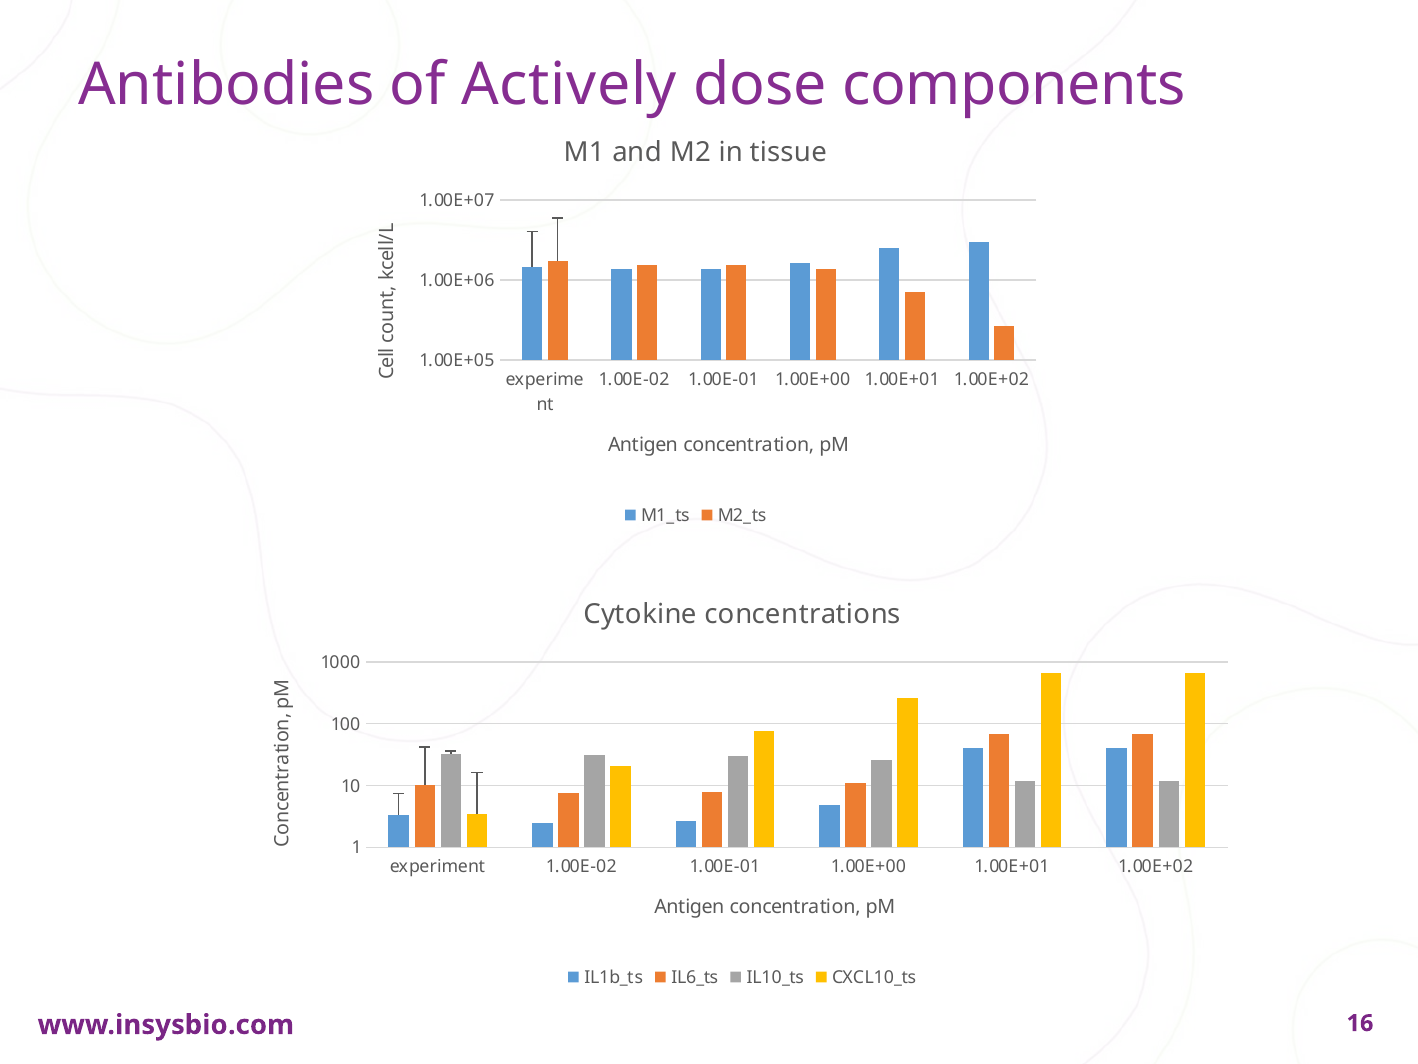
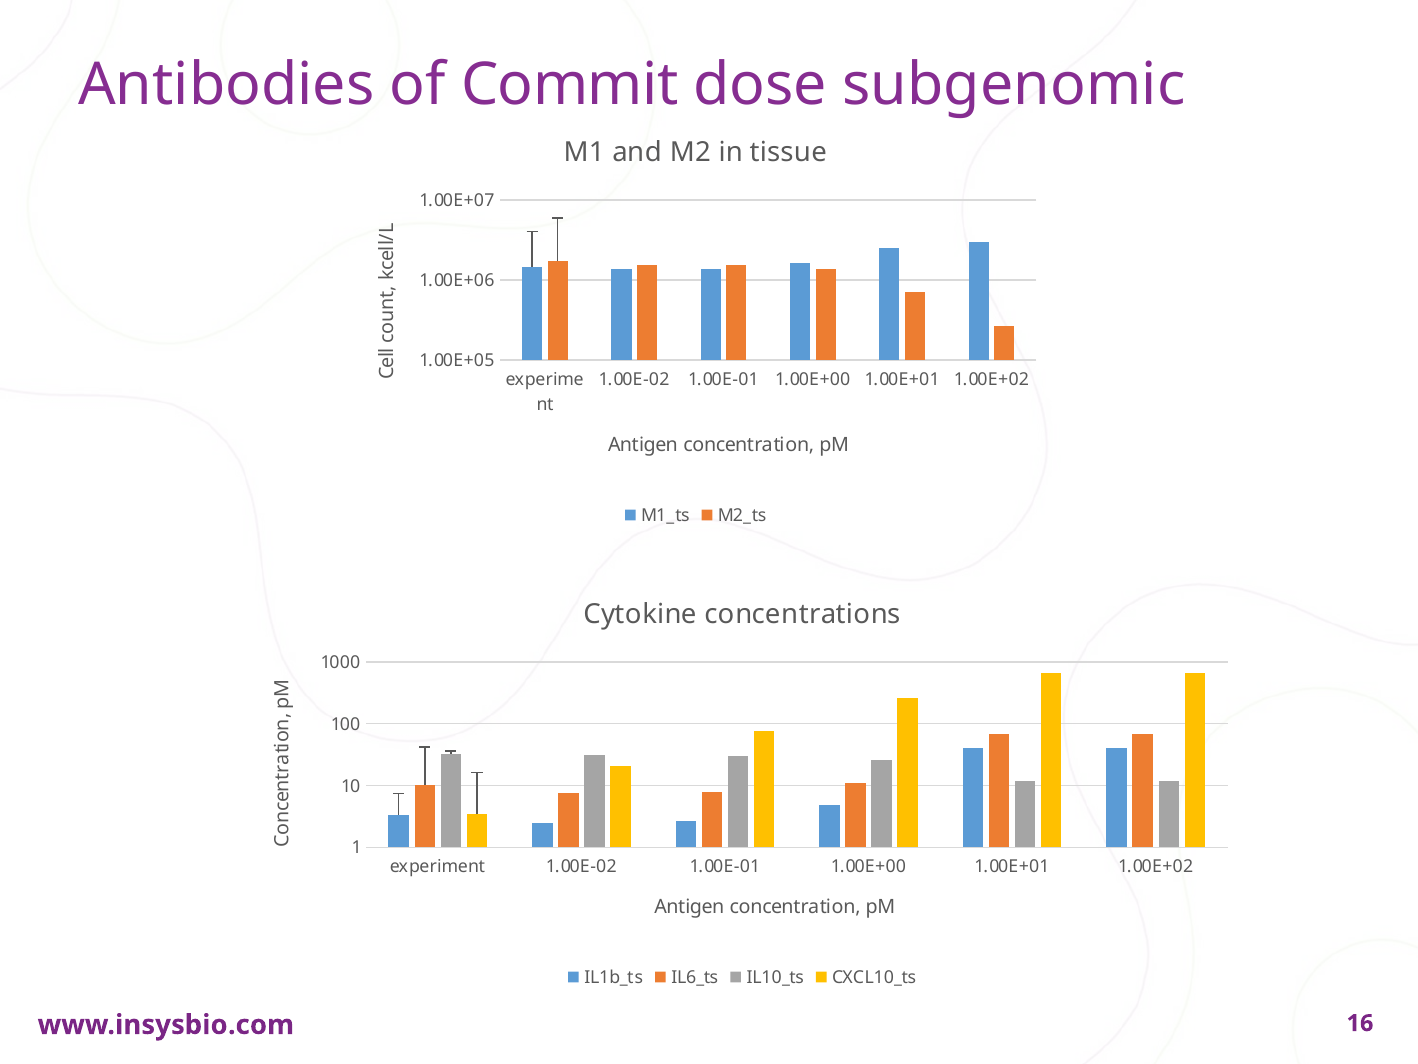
Actively: Actively -> Commit
components: components -> subgenomic
